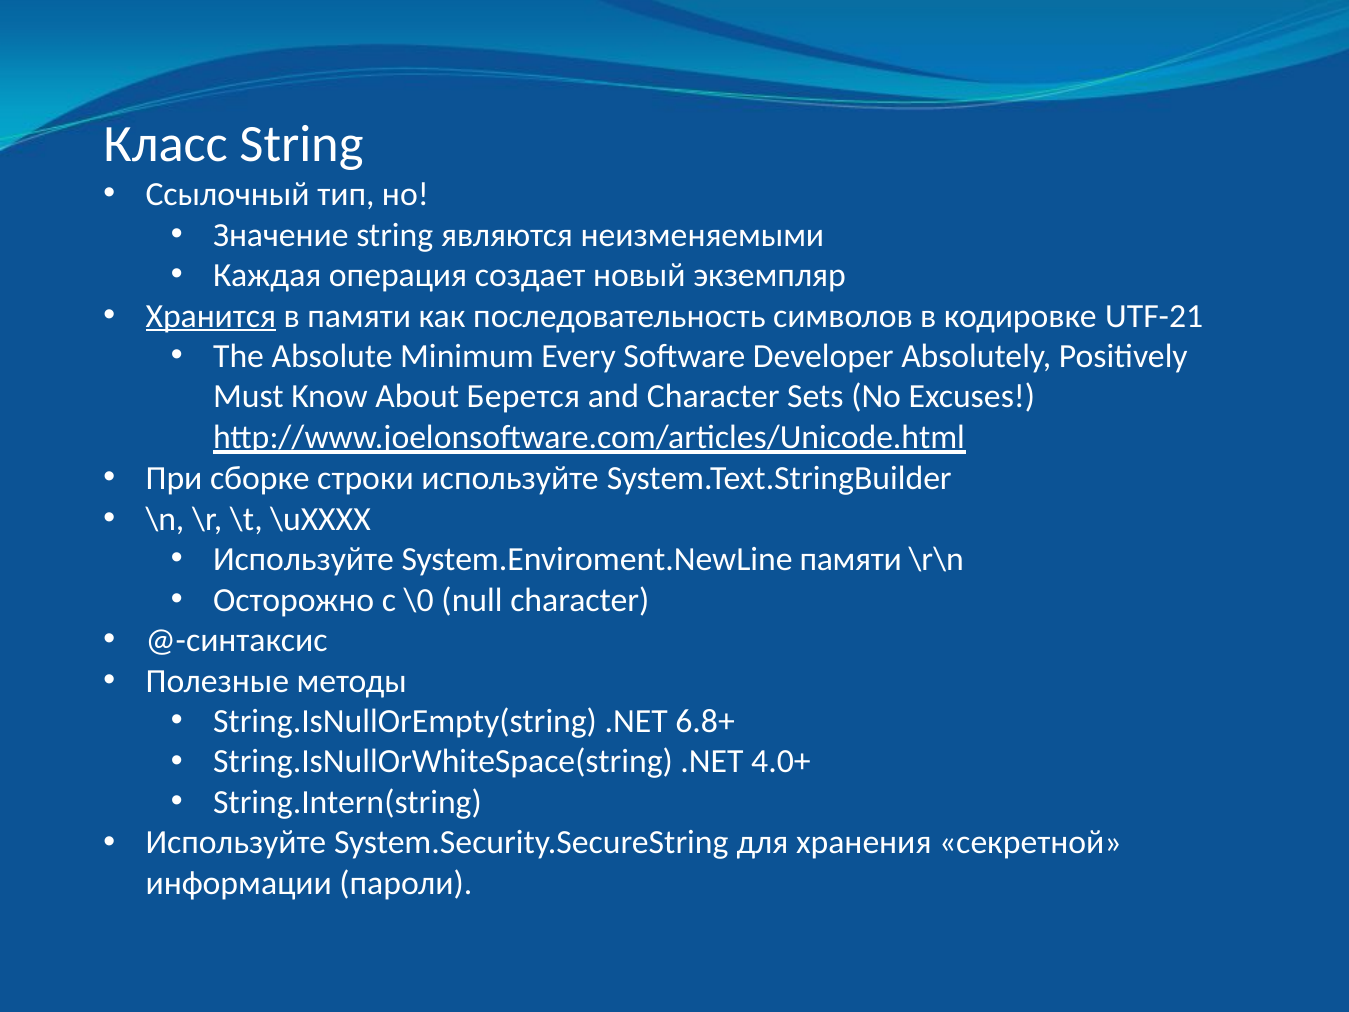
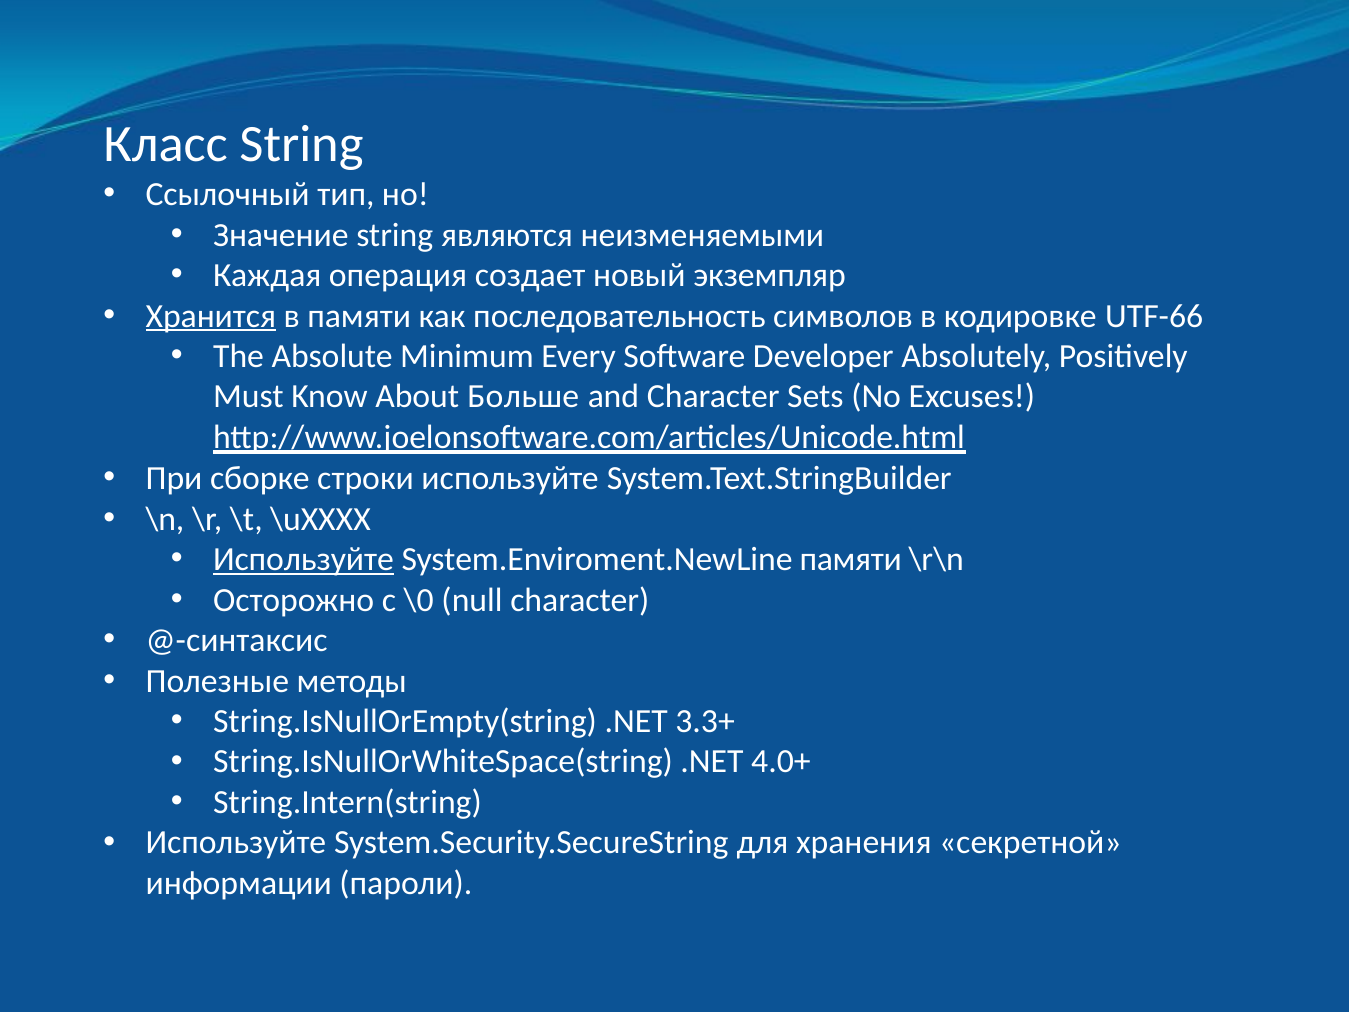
UTF-21: UTF-21 -> UTF-66
Берется: Берется -> Больше
Используйте at (303, 559) underline: none -> present
6.8+: 6.8+ -> 3.3+
